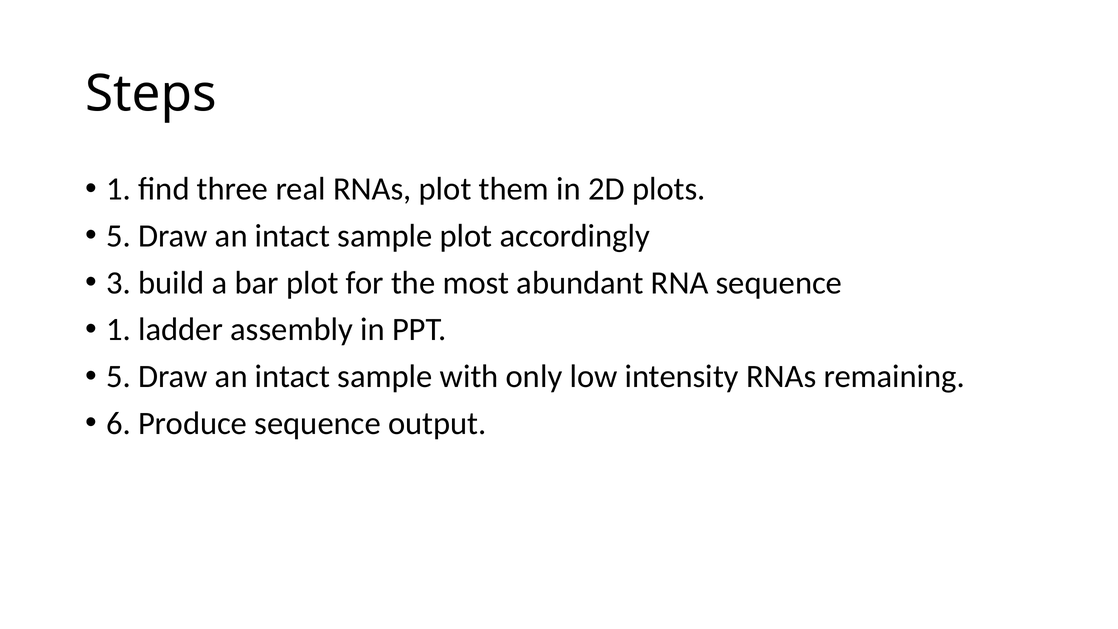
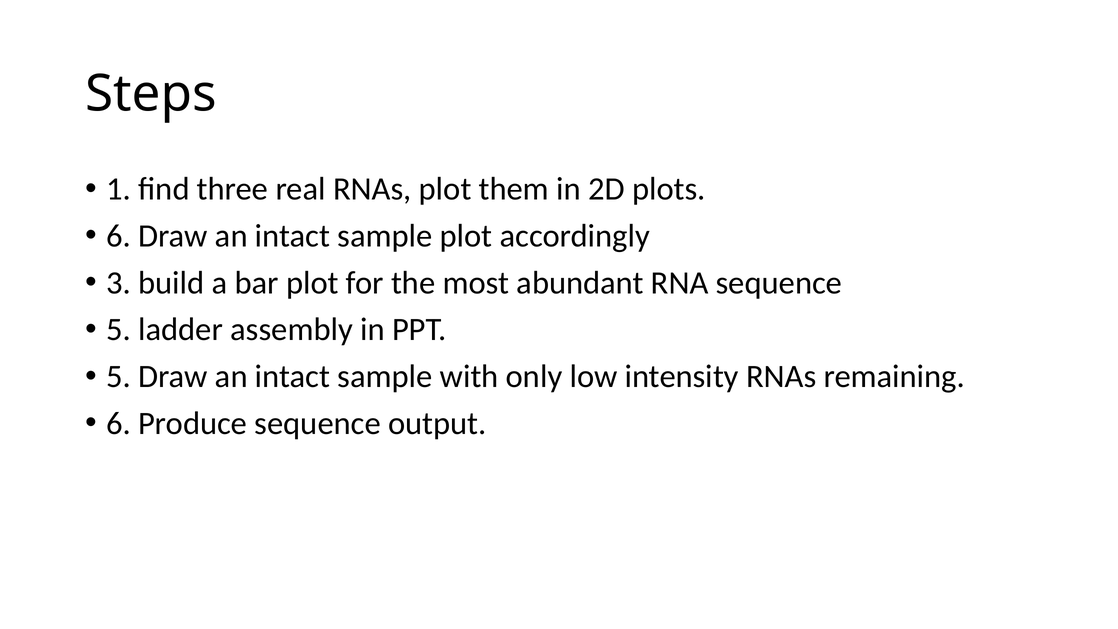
5 at (119, 236): 5 -> 6
1 at (119, 330): 1 -> 5
